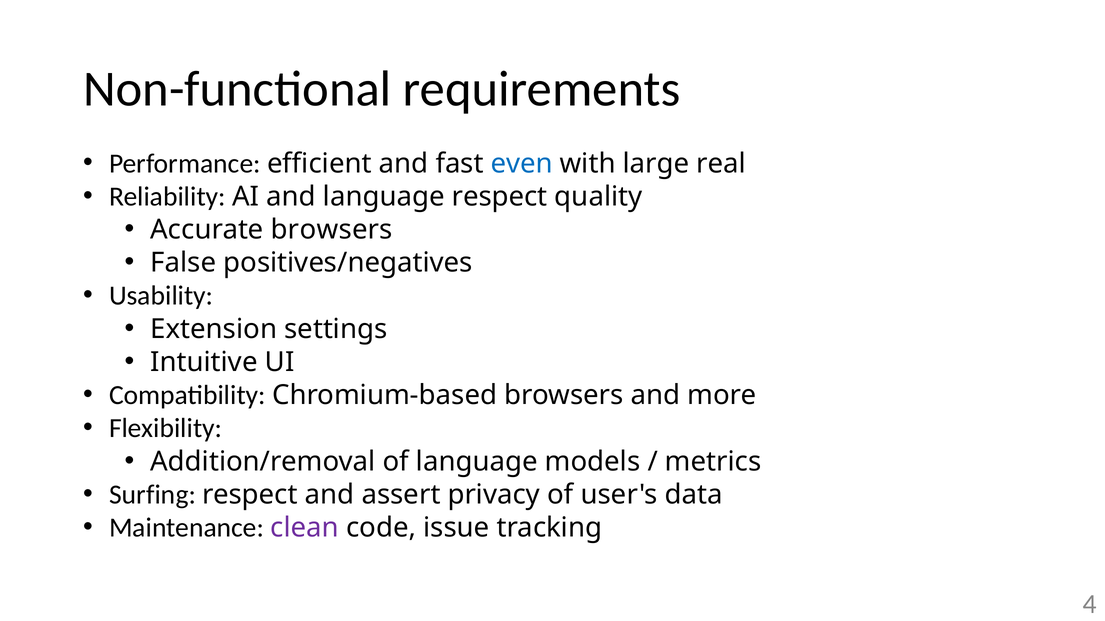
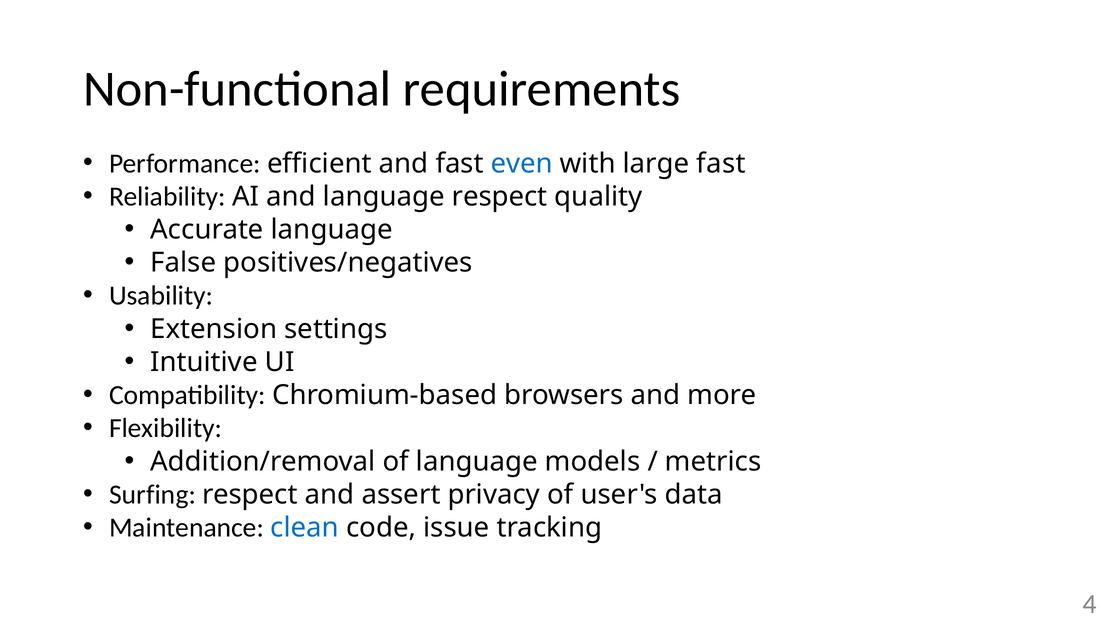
large real: real -> fast
Accurate browsers: browsers -> language
clean colour: purple -> blue
